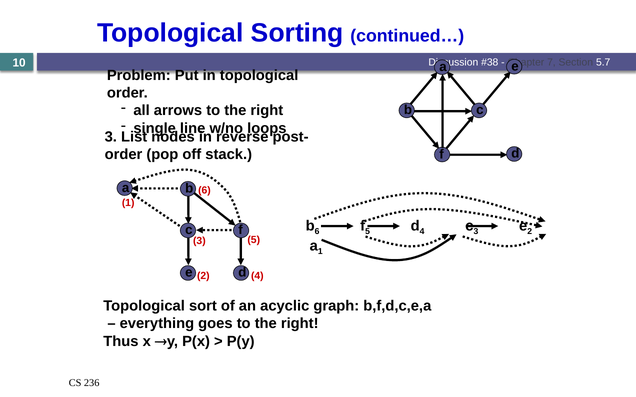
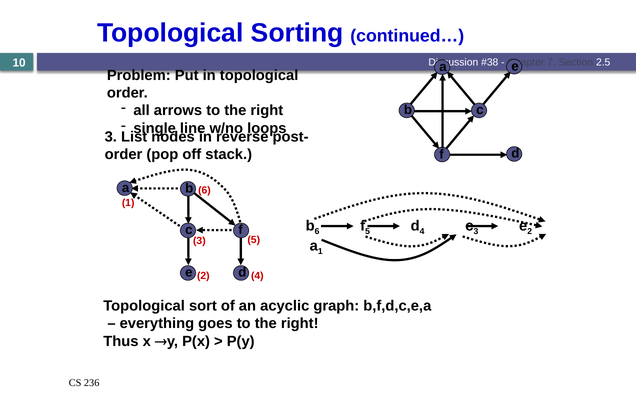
5.7: 5.7 -> 2.5
